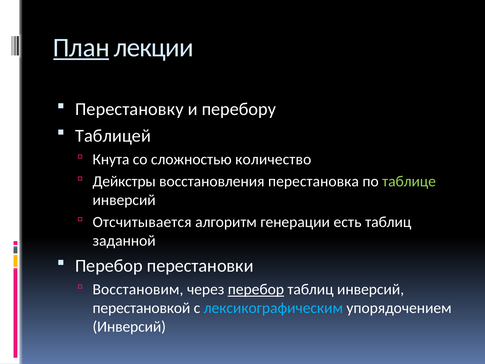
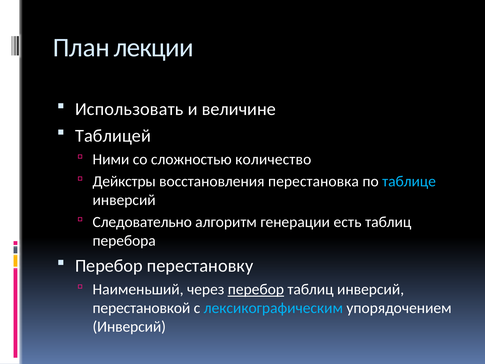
План underline: present -> none
Перестановку: Перестановку -> Использовать
перебору: перебору -> величине
Кнута: Кнута -> Ними
таблице colour: light green -> light blue
Отсчитывается: Отсчитывается -> Следовательно
заданной: заданной -> перебора
перестановки: перестановки -> перестановку
Восстановим: Восстановим -> Наименьший
